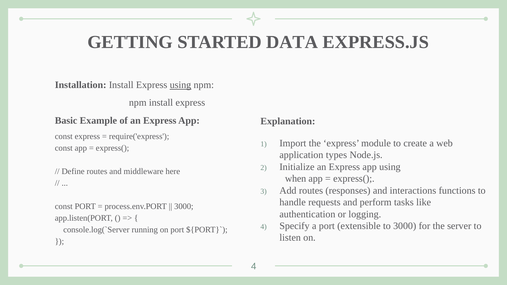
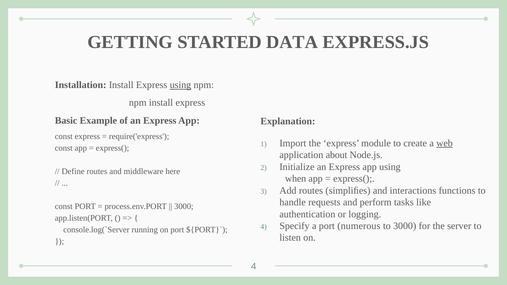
web underline: none -> present
types: types -> about
responses: responses -> simpliﬁes
extensible: extensible -> numerous
